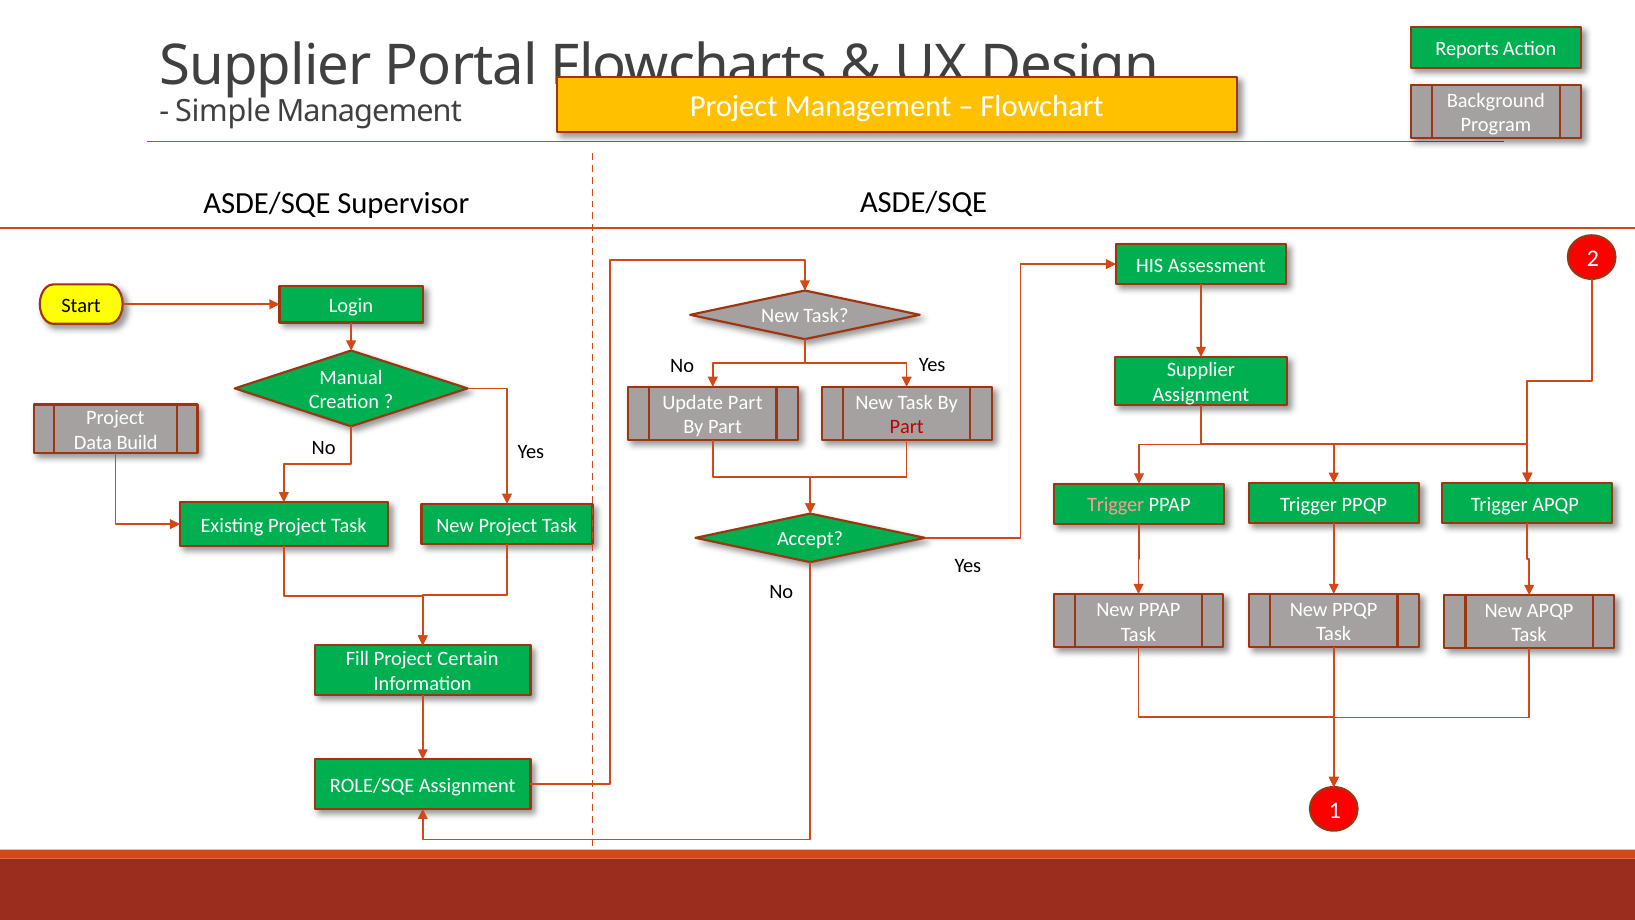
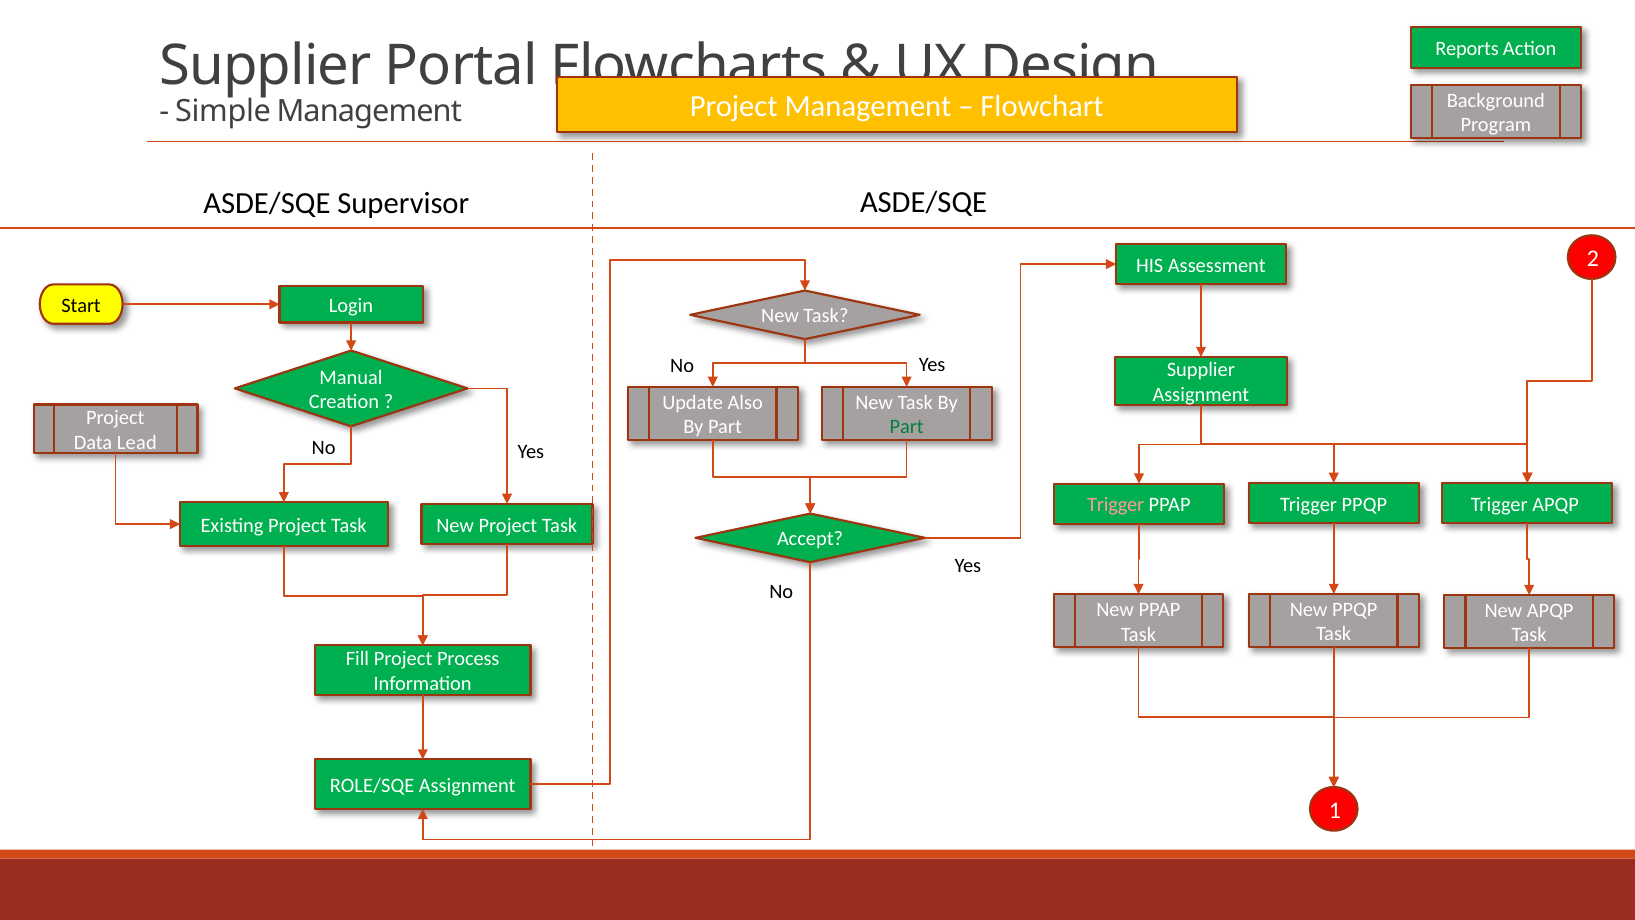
Update Part: Part -> Also
Part at (907, 427) colour: red -> green
Build: Build -> Lead
Certain: Certain -> Process
